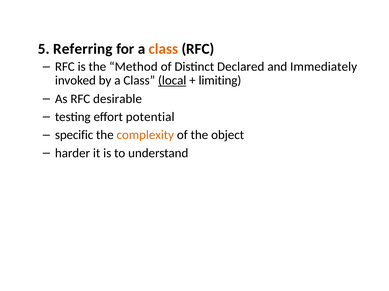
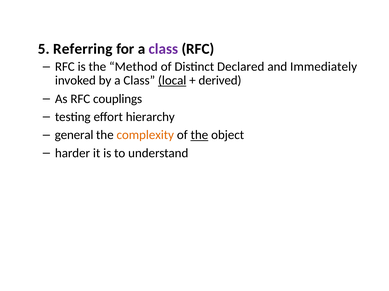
class at (163, 49) colour: orange -> purple
limiting: limiting -> derived
desirable: desirable -> couplings
potential: potential -> hierarchy
specific: specific -> general
the at (199, 135) underline: none -> present
